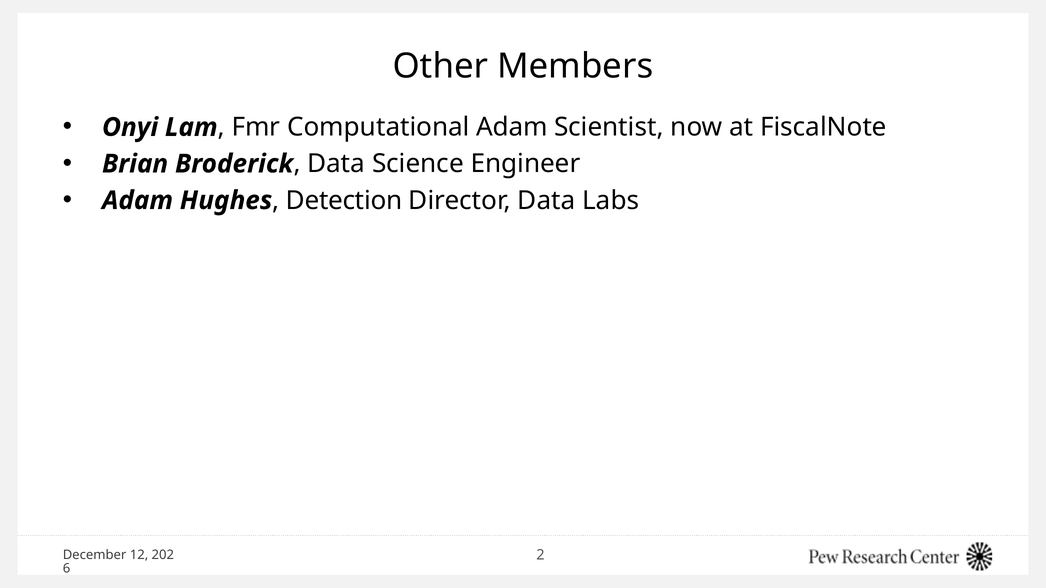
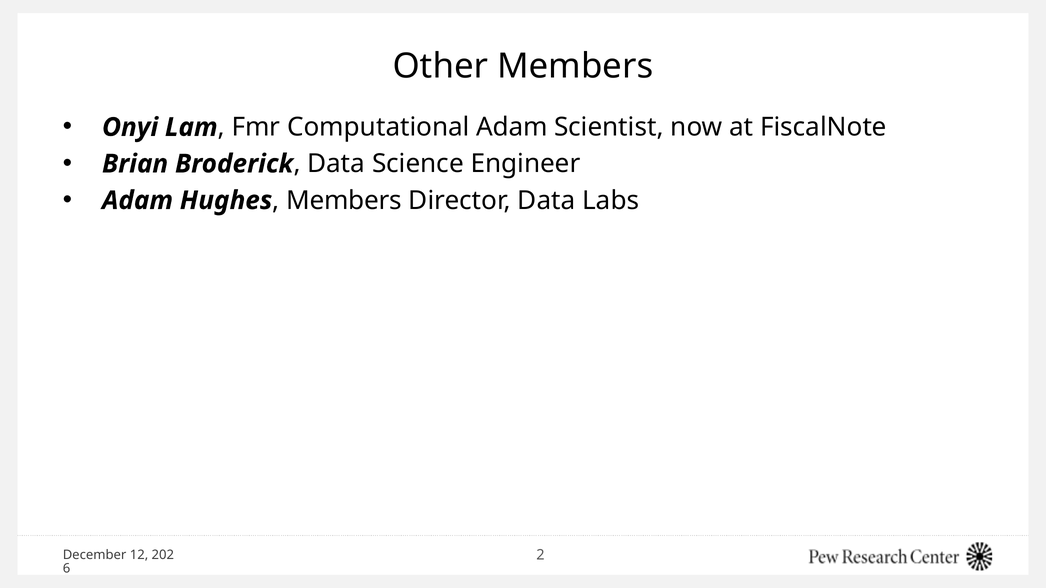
Detection at (344, 201): Detection -> Members
